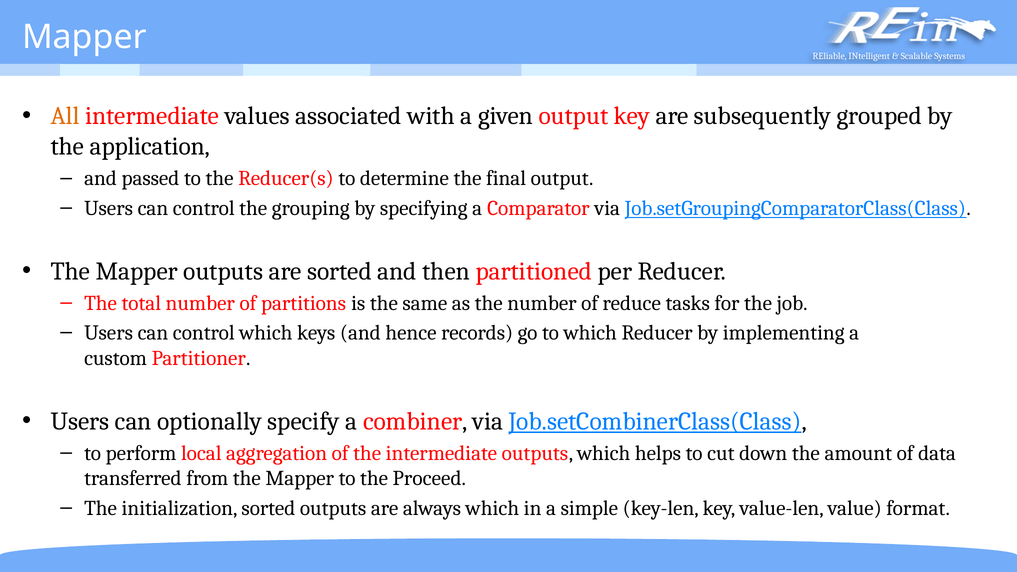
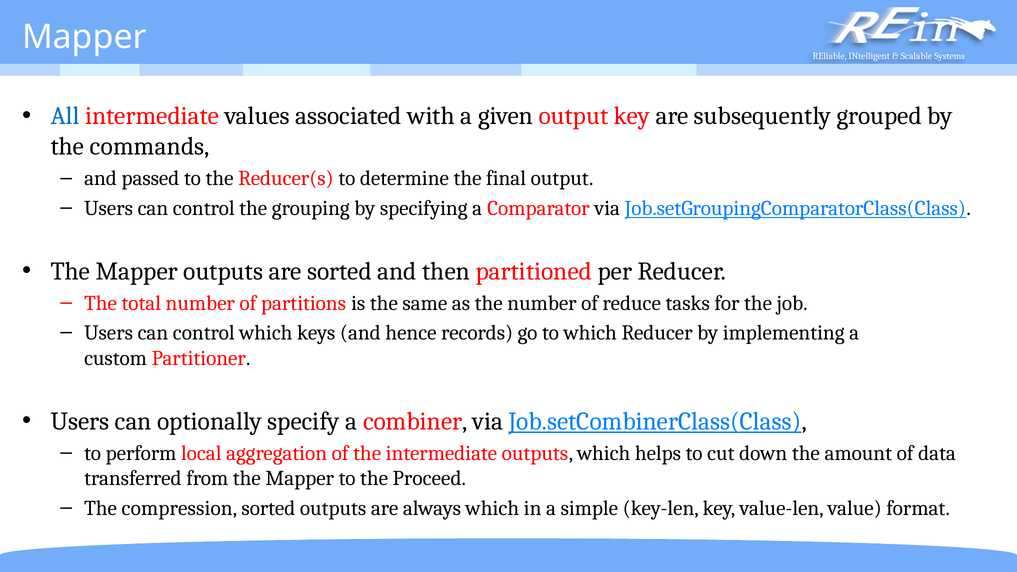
All colour: orange -> blue
application: application -> commands
initialization: initialization -> compression
